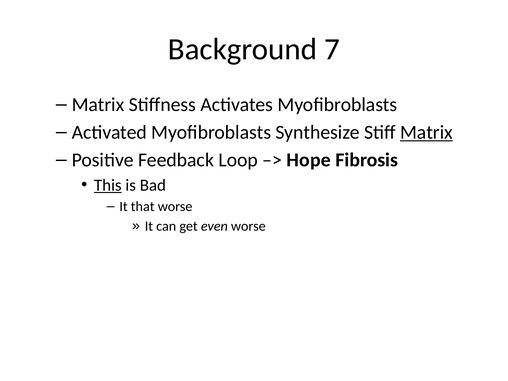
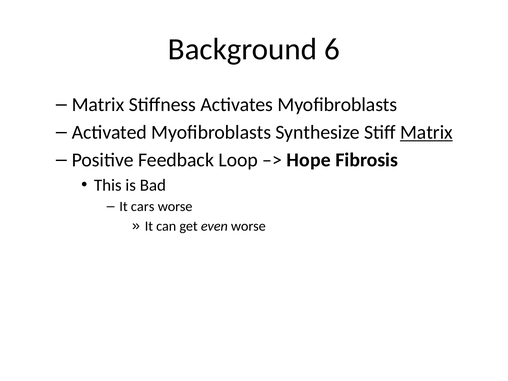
7: 7 -> 6
This underline: present -> none
that: that -> cars
